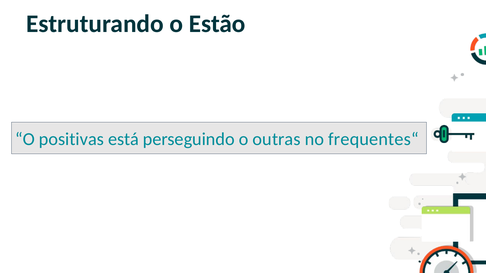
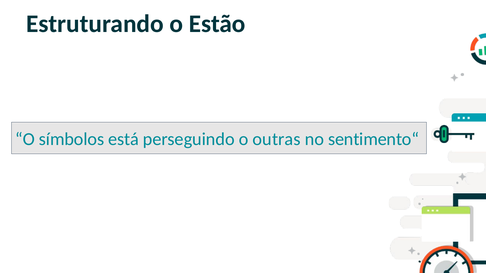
positivas: positivas -> símbolos
frequentes“: frequentes“ -> sentimento“
